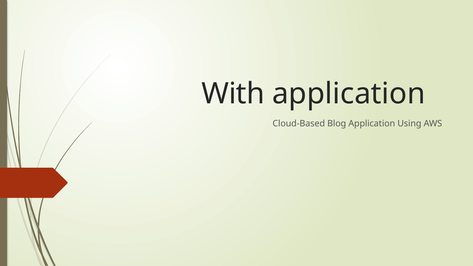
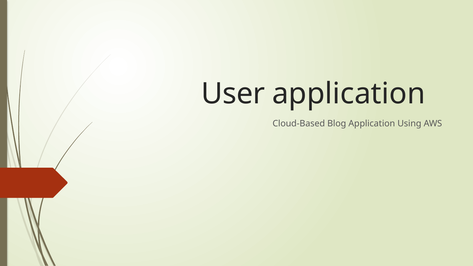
With: With -> User
